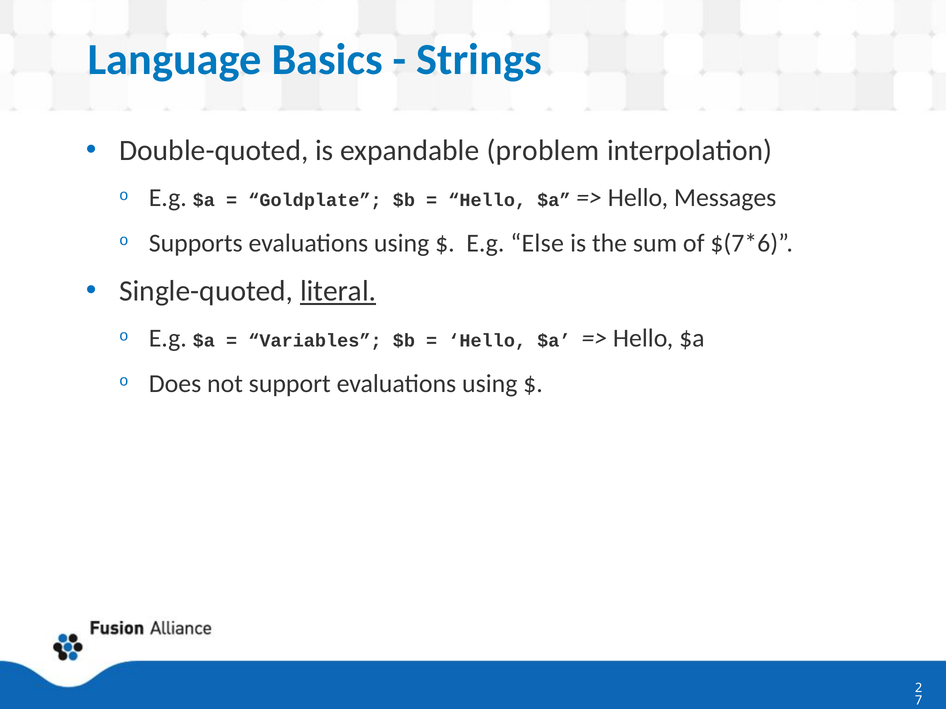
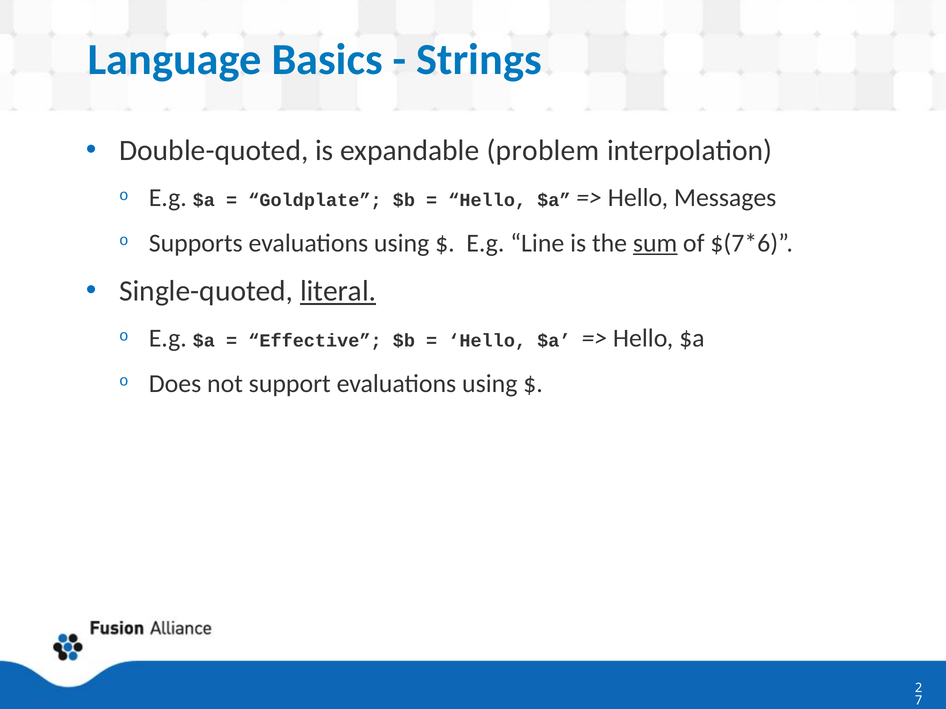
Else: Else -> Line
sum underline: none -> present
Variables: Variables -> Effective
